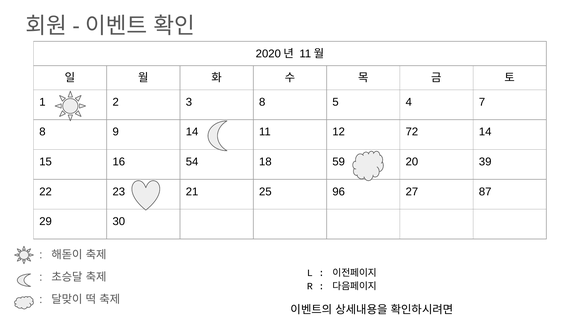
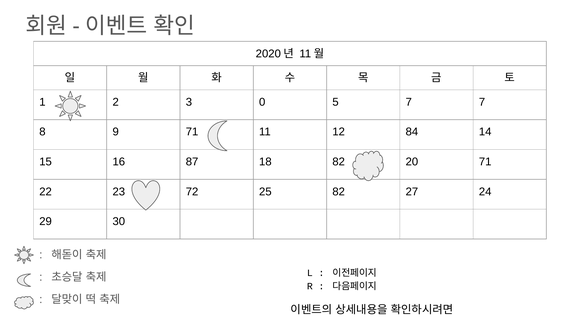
3 8: 8 -> 0
5 4: 4 -> 7
9 14: 14 -> 71
72: 72 -> 84
54: 54 -> 87
18 59: 59 -> 82
20 39: 39 -> 71
21: 21 -> 72
25 96: 96 -> 82
87: 87 -> 24
